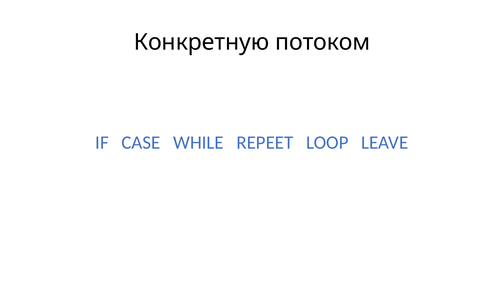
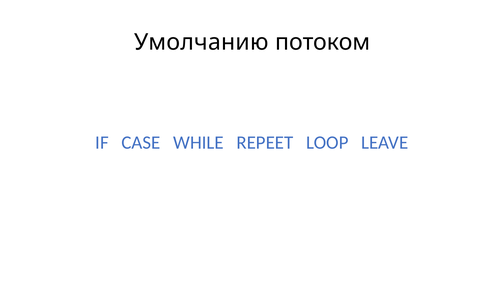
Конкретную: Конкретную -> Умолчанию
